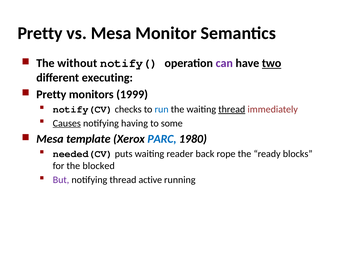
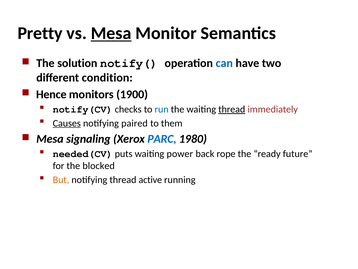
Mesa at (111, 33) underline: none -> present
without: without -> solution
can colour: purple -> blue
two underline: present -> none
executing: executing -> condition
Pretty at (51, 94): Pretty -> Hence
1999: 1999 -> 1900
having: having -> paired
some: some -> them
template: template -> signaling
reader: reader -> power
blocks: blocks -> future
But colour: purple -> orange
